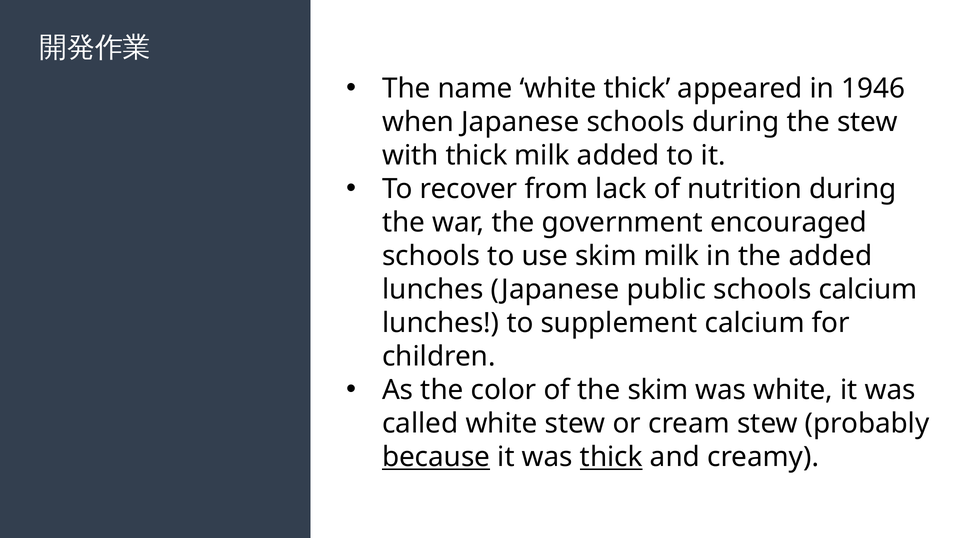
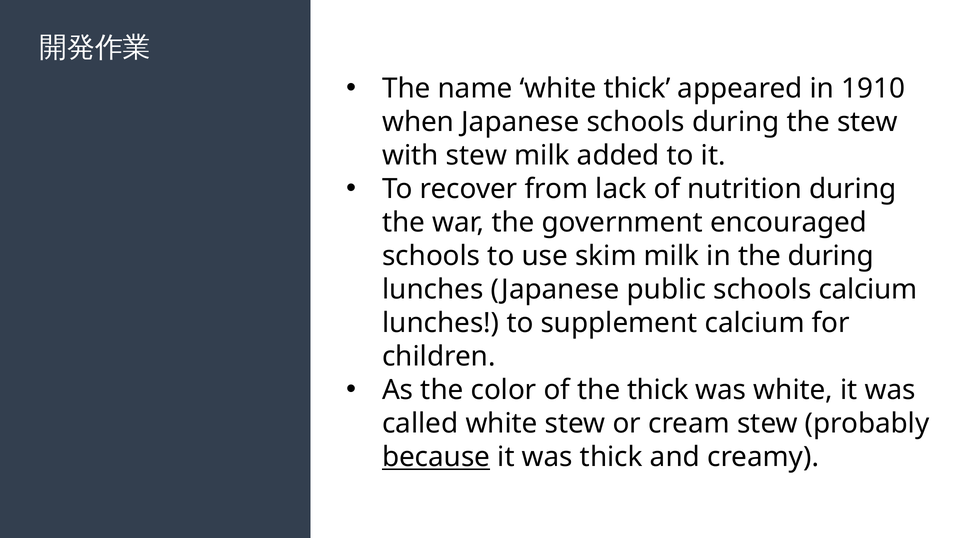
1946: 1946 -> 1910
with thick: thick -> stew
the added: added -> during
the skim: skim -> thick
thick at (611, 457) underline: present -> none
